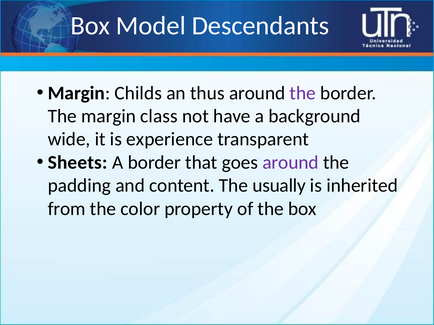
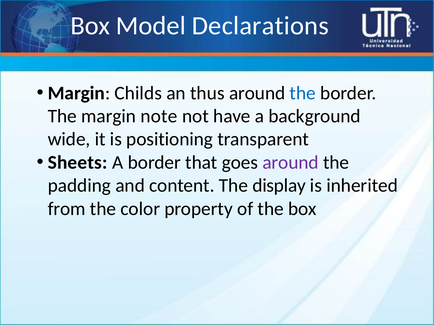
Descendants: Descendants -> Declarations
the at (303, 93) colour: purple -> blue
class: class -> note
experience: experience -> positioning
usually: usually -> display
